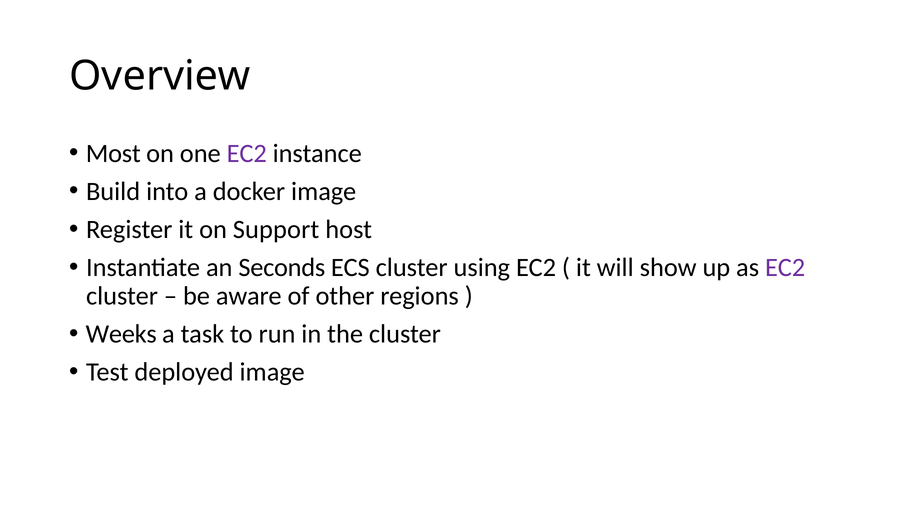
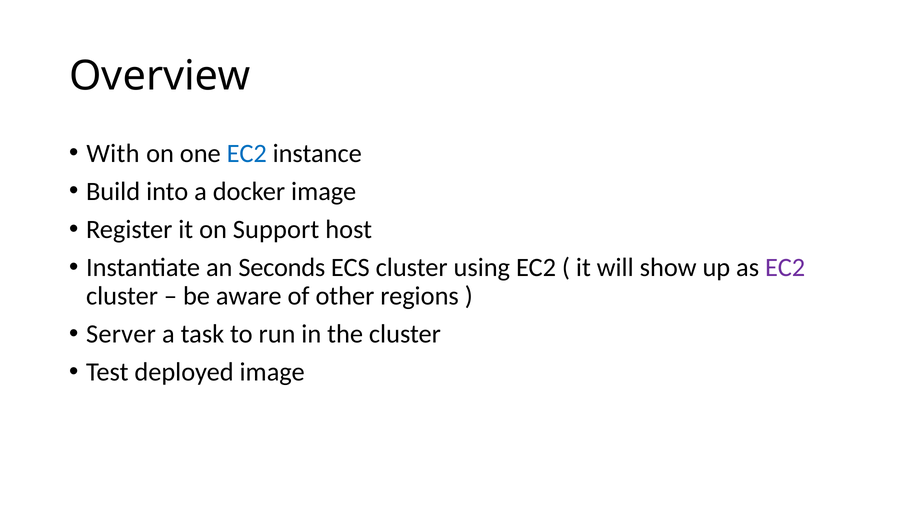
Most: Most -> With
EC2 at (247, 153) colour: purple -> blue
Weeks: Weeks -> Server
